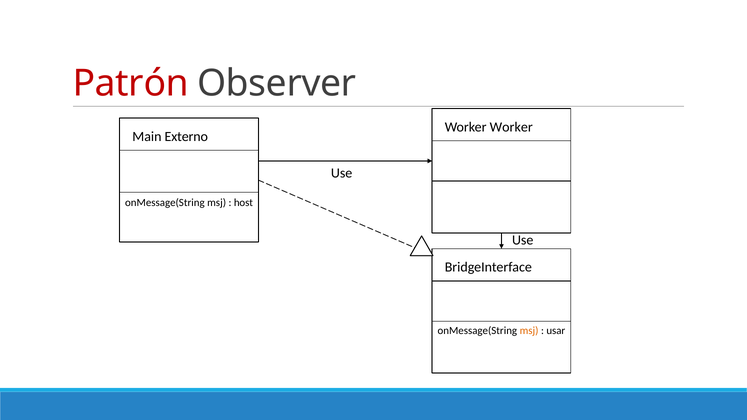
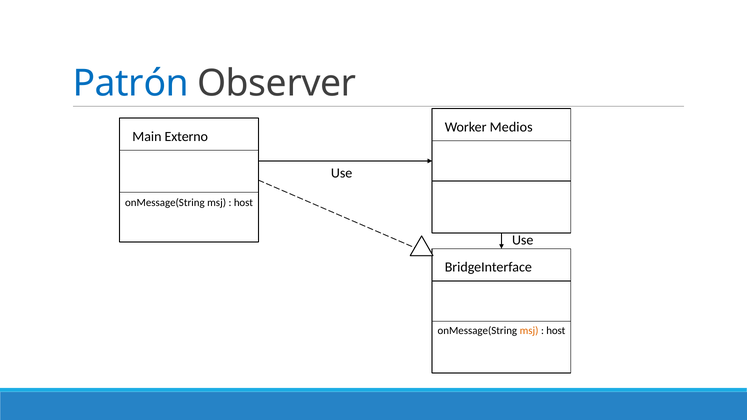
Patrón colour: red -> blue
Worker Worker: Worker -> Medios
usar at (556, 331): usar -> host
